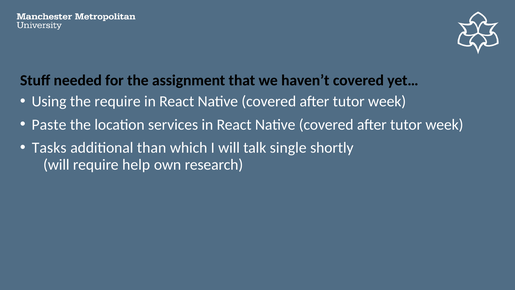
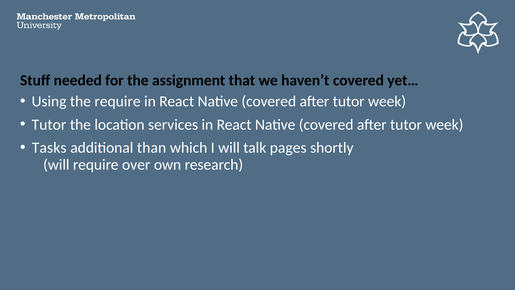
Paste at (49, 125): Paste -> Tutor
single: single -> pages
help: help -> over
